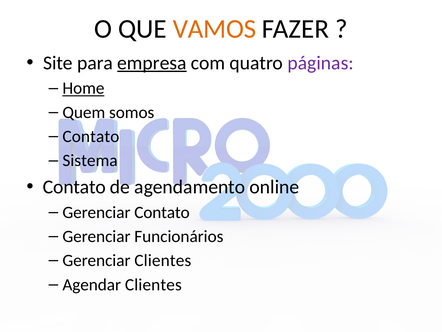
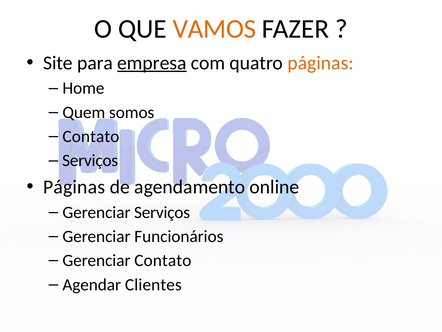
páginas at (321, 63) colour: purple -> orange
Home underline: present -> none
Sistema at (90, 160): Sistema -> Serviços
Contato at (74, 187): Contato -> Páginas
Gerenciar Contato: Contato -> Serviços
Gerenciar Clientes: Clientes -> Contato
